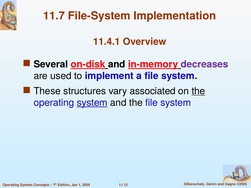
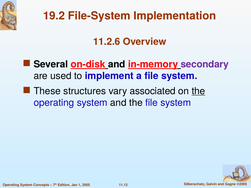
11.7: 11.7 -> 19.2
11.4.1: 11.4.1 -> 11.2.6
decreases: decreases -> secondary
system at (92, 103) underline: present -> none
